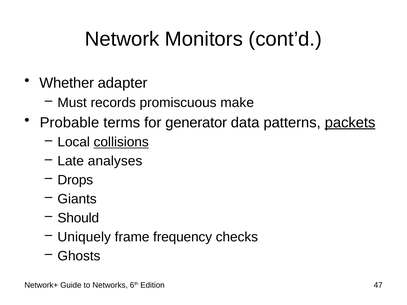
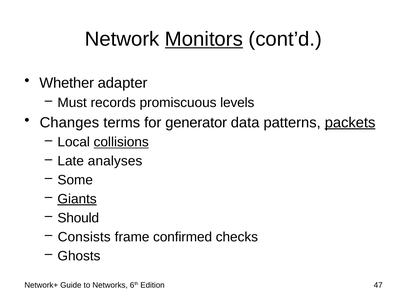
Monitors underline: none -> present
make: make -> levels
Probable: Probable -> Changes
Drops: Drops -> Some
Giants underline: none -> present
Uniquely: Uniquely -> Consists
frequency: frequency -> confirmed
